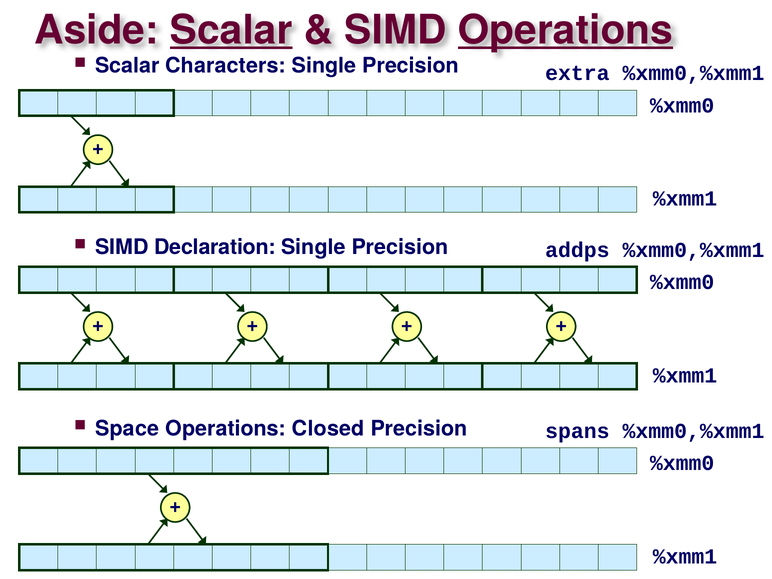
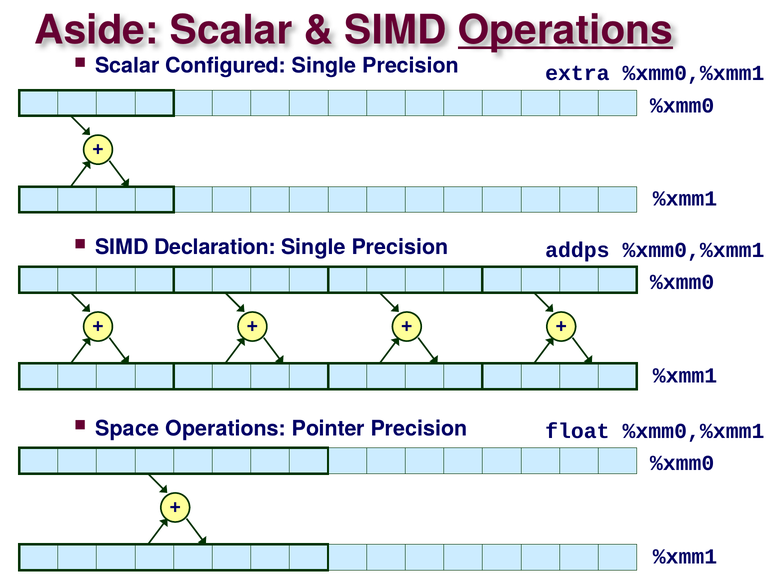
Scalar at (231, 30) underline: present -> none
Characters: Characters -> Configured
Closed: Closed -> Pointer
spans: spans -> float
